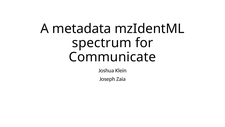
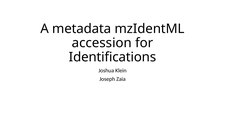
spectrum: spectrum -> accession
Communicate: Communicate -> Identifications
